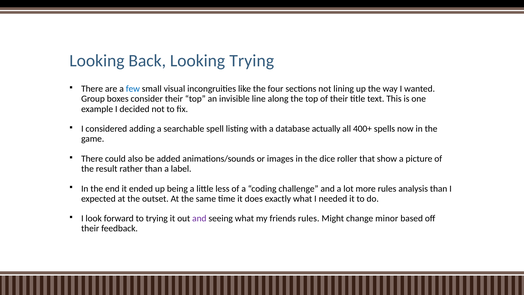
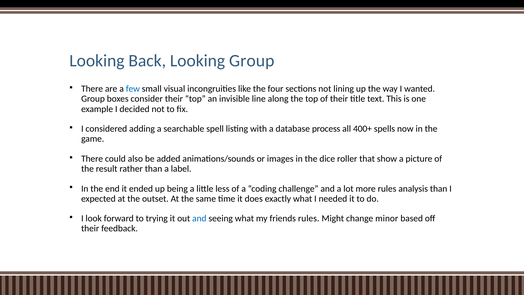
Looking Trying: Trying -> Group
actually: actually -> process
and at (199, 218) colour: purple -> blue
